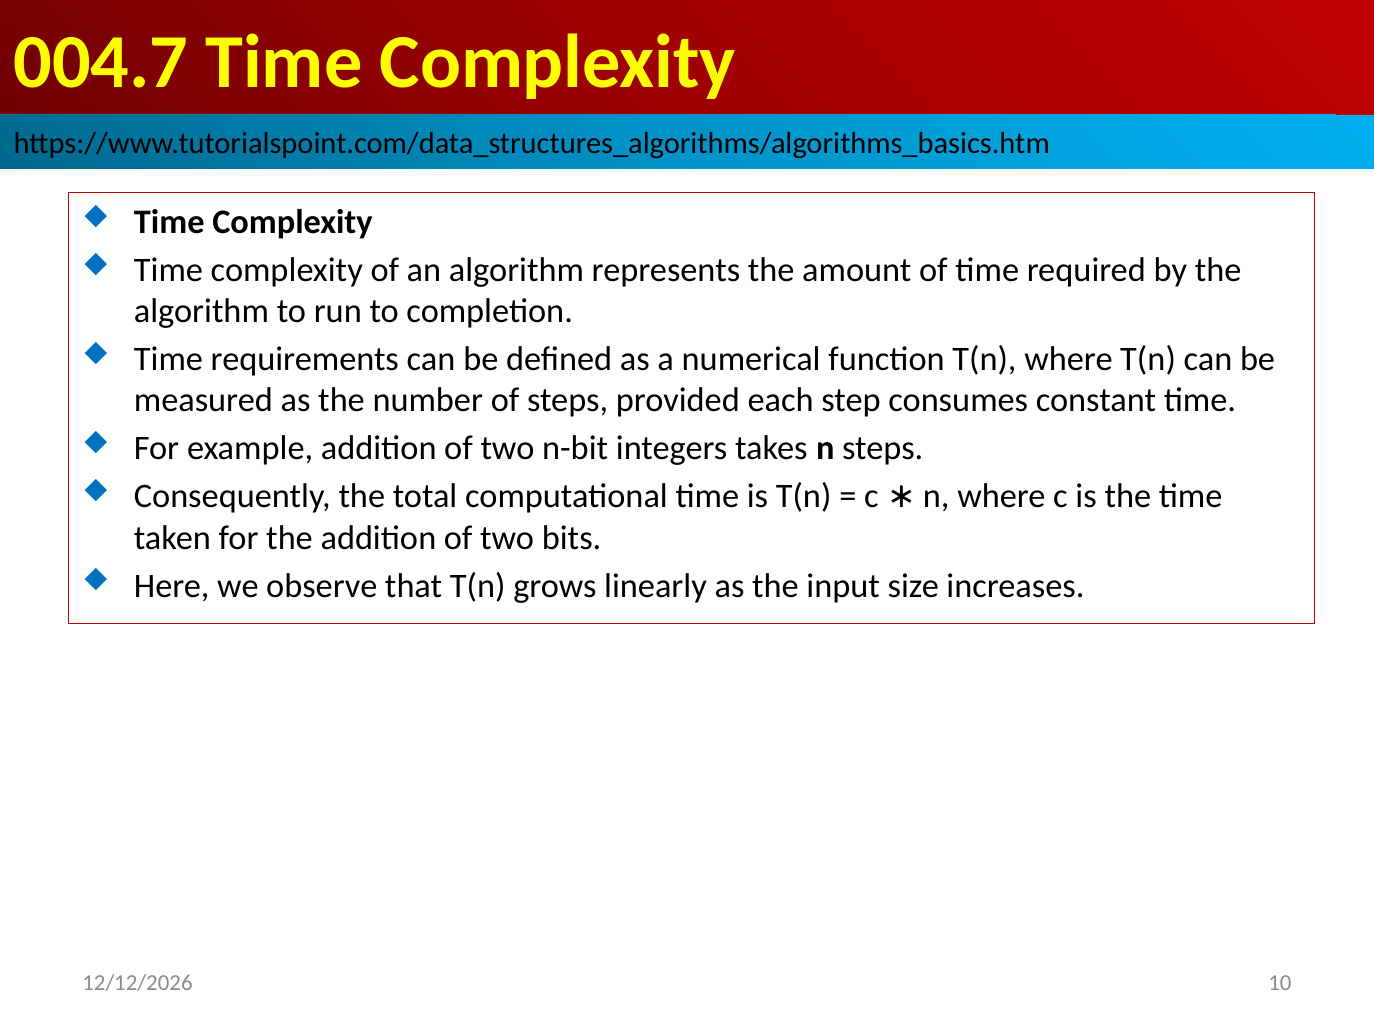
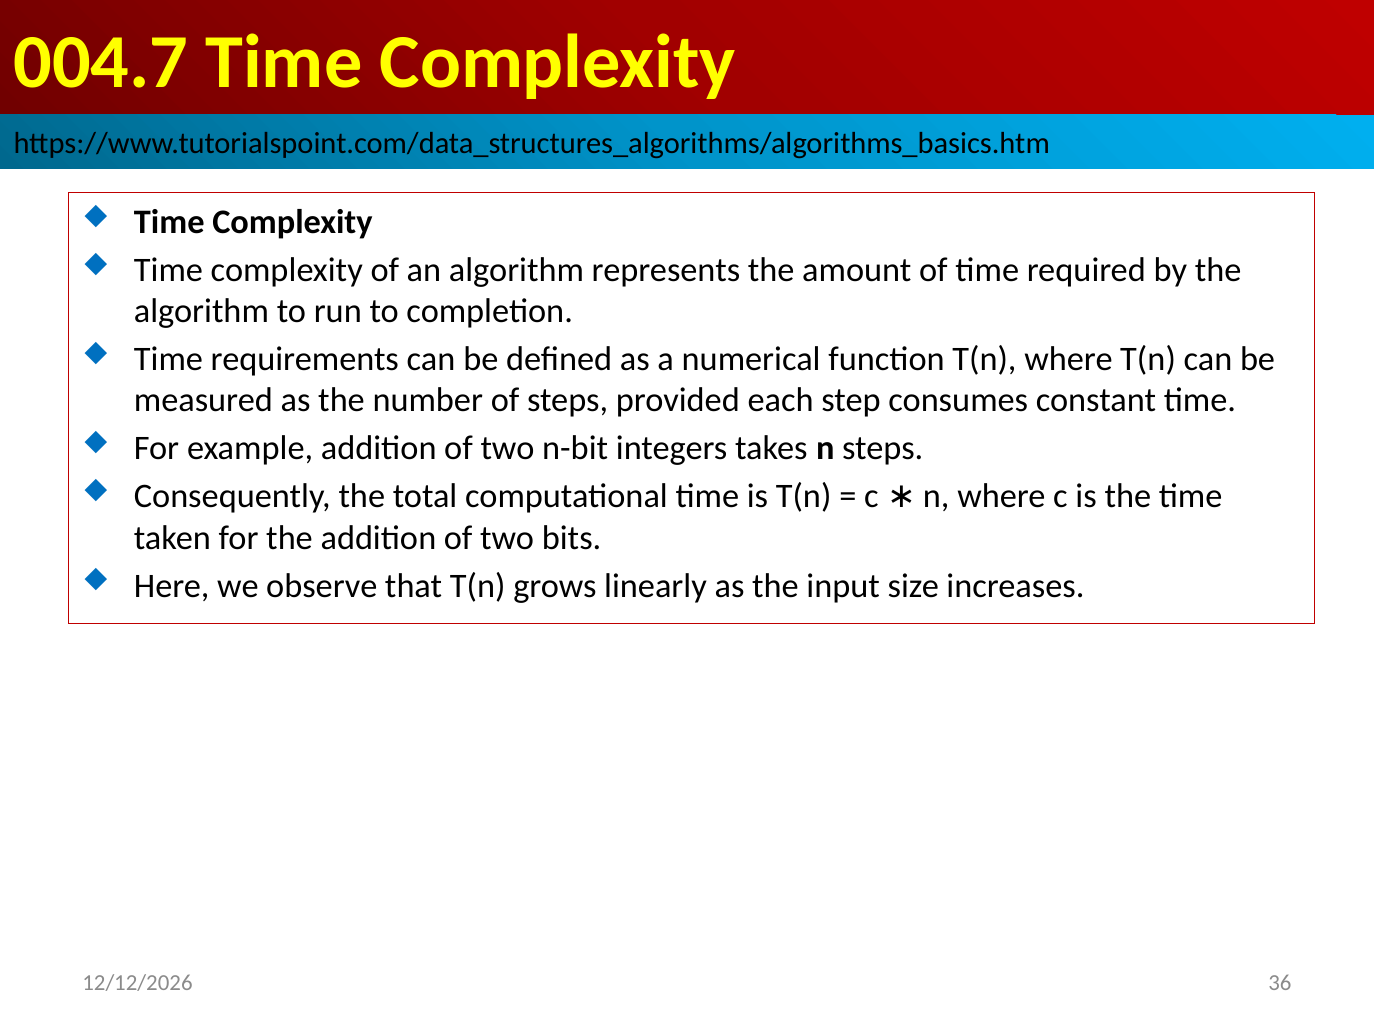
10: 10 -> 36
